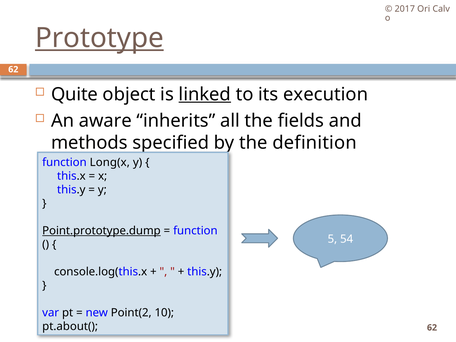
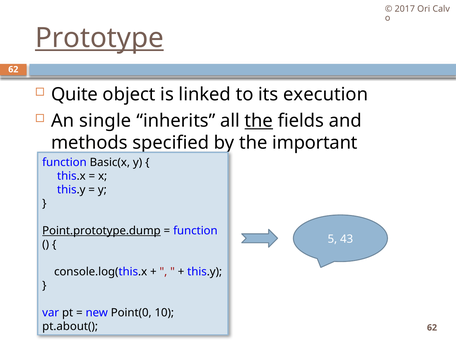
linked underline: present -> none
aware: aware -> single
the at (259, 121) underline: none -> present
definition: definition -> important
Long(x: Long(x -> Basic(x
54: 54 -> 43
Point(2: Point(2 -> Point(0
